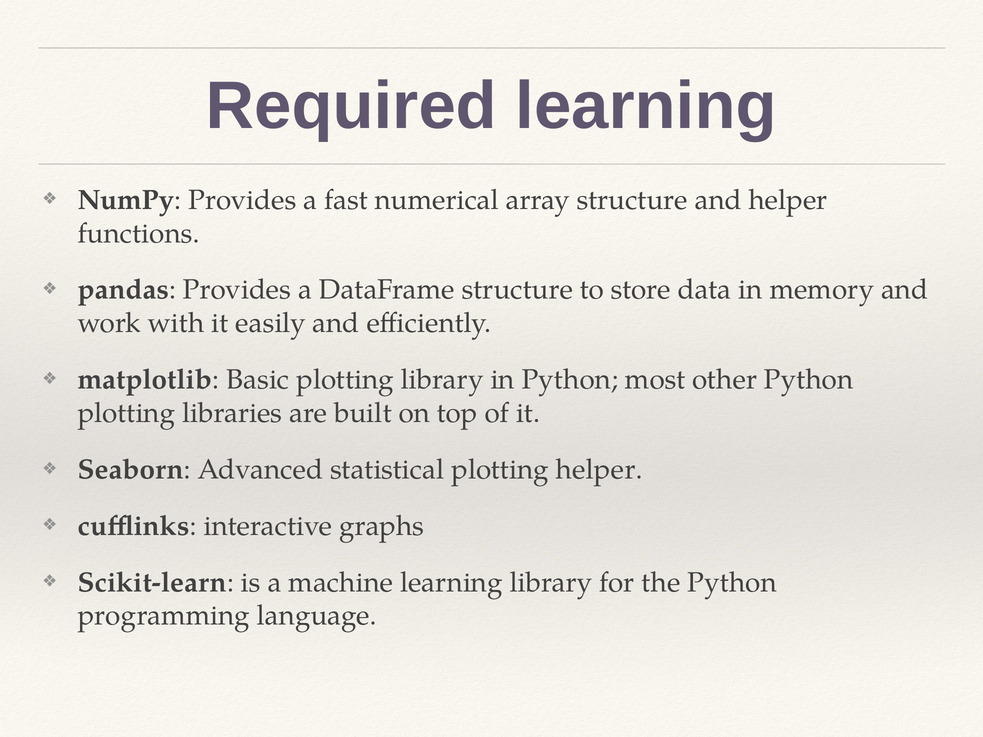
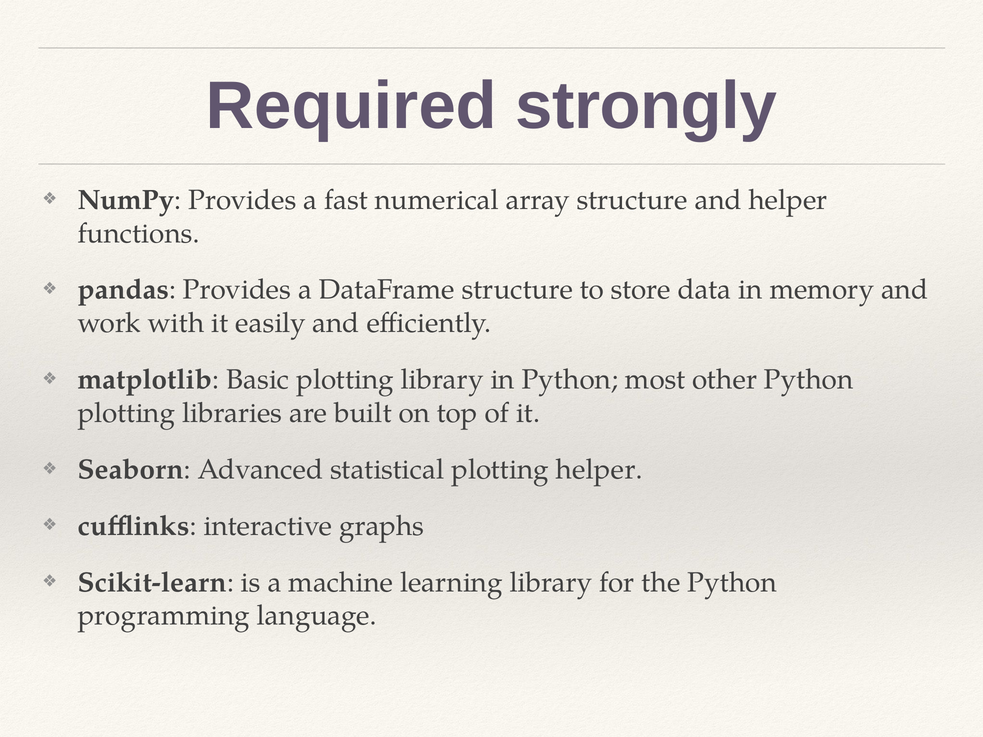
Required learning: learning -> strongly
